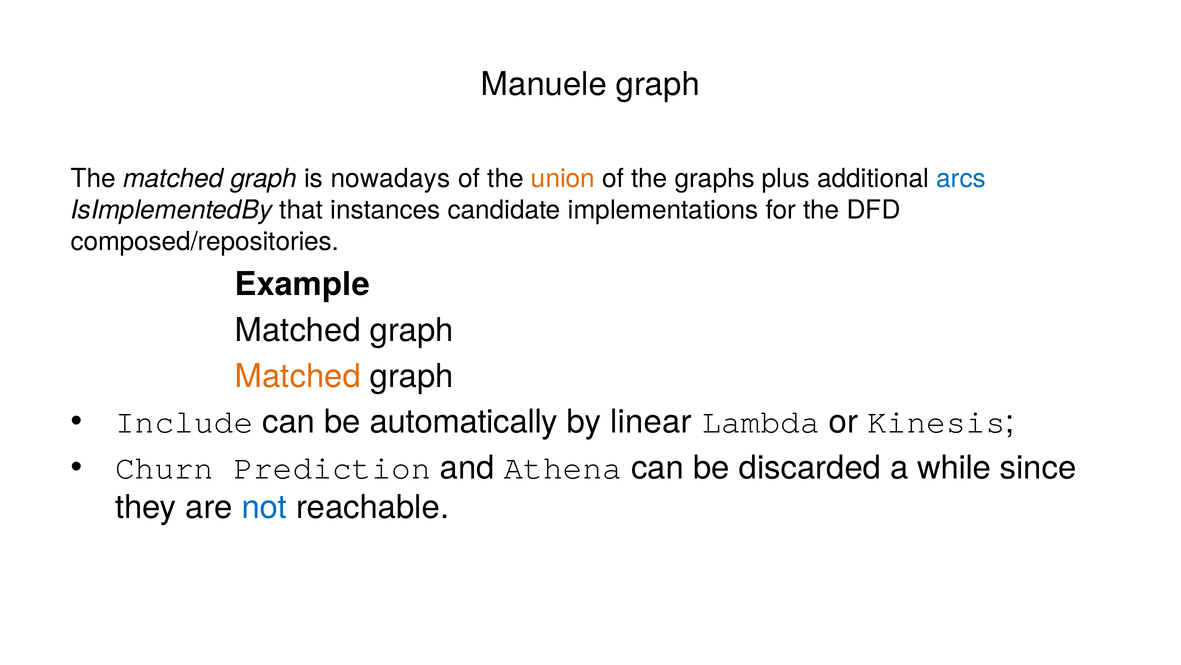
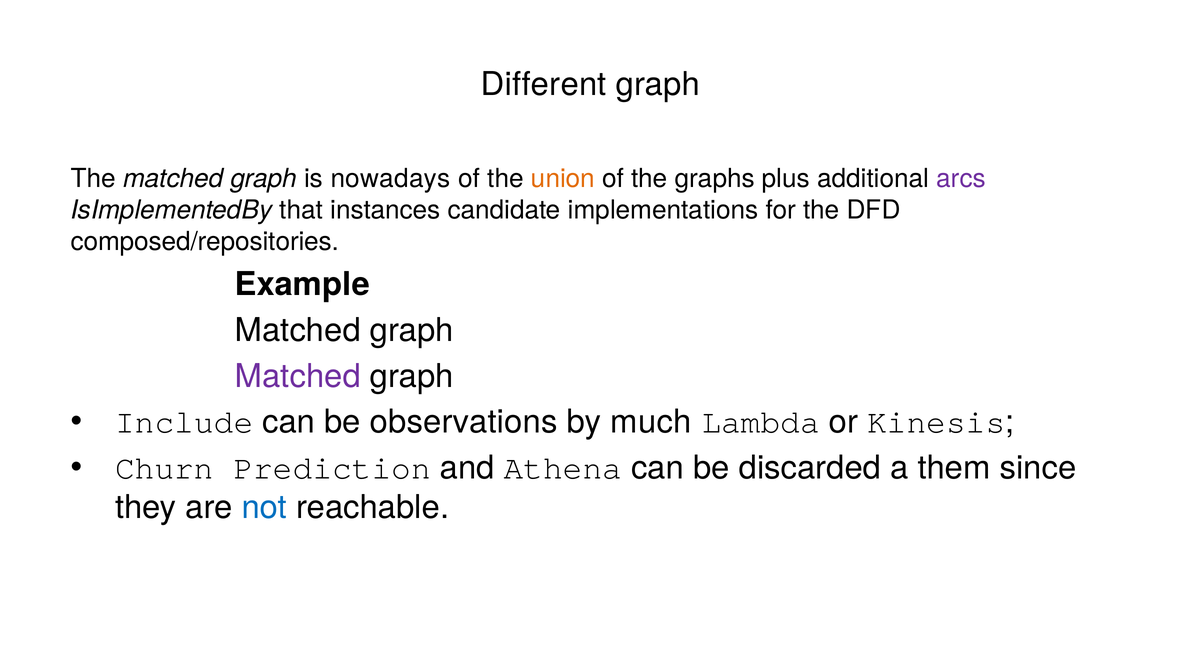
Manuele: Manuele -> Different
arcs colour: blue -> purple
Matched at (298, 376) colour: orange -> purple
automatically: automatically -> observations
linear: linear -> much
while: while -> them
